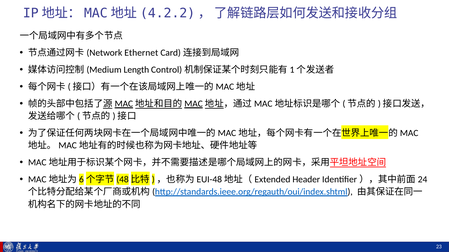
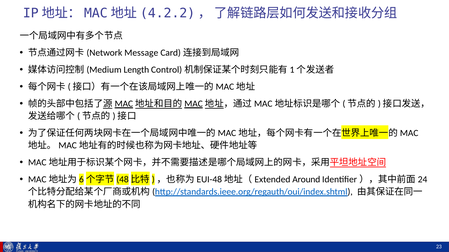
Ethernet: Ethernet -> Message
Header: Header -> Around
